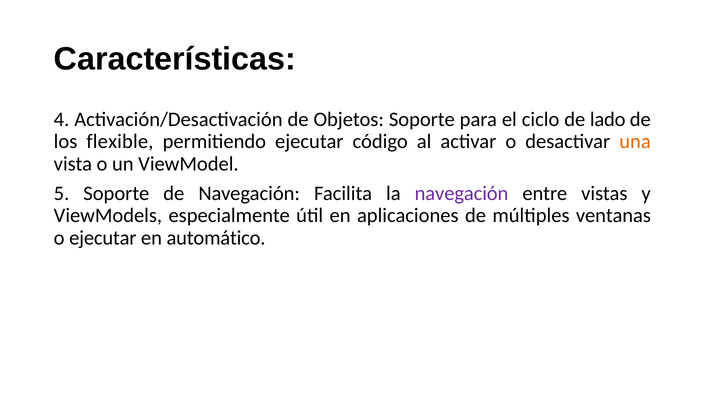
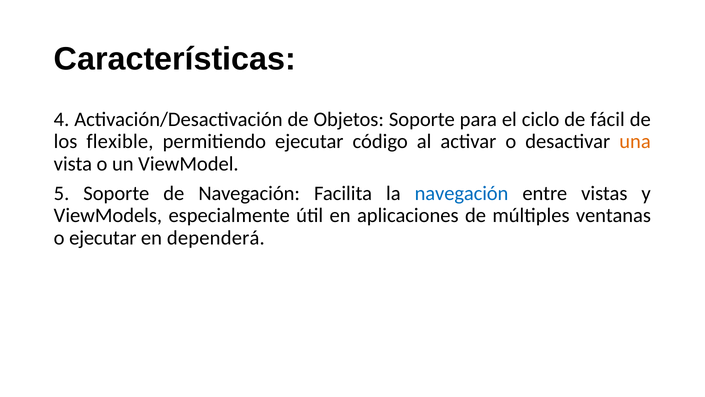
lado: lado -> fácil
navegación at (462, 193) colour: purple -> blue
automático: automático -> dependerá
